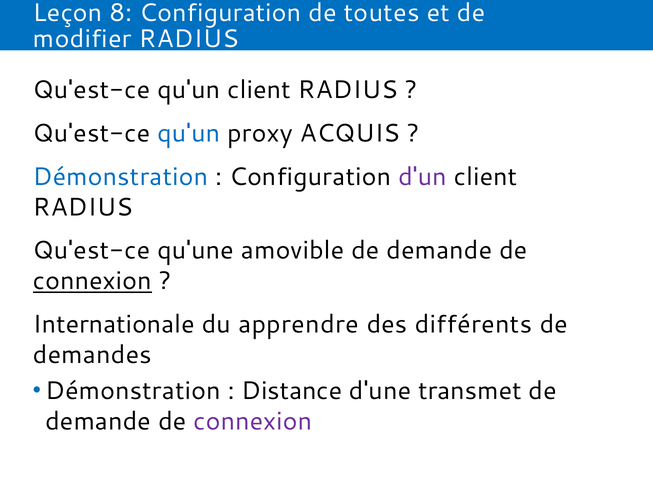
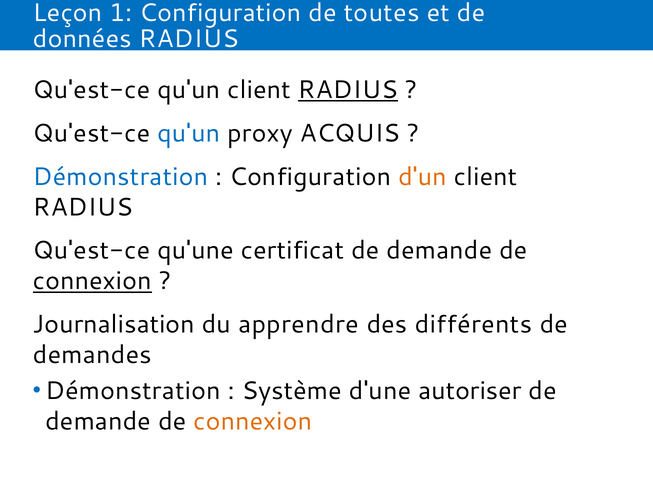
8: 8 -> 1
modifier: modifier -> données
RADIUS at (348, 90) underline: none -> present
d'un colour: purple -> orange
amovible: amovible -> certificat
Internationale: Internationale -> Journalisation
Distance: Distance -> Système
transmet: transmet -> autoriser
connexion at (253, 421) colour: purple -> orange
